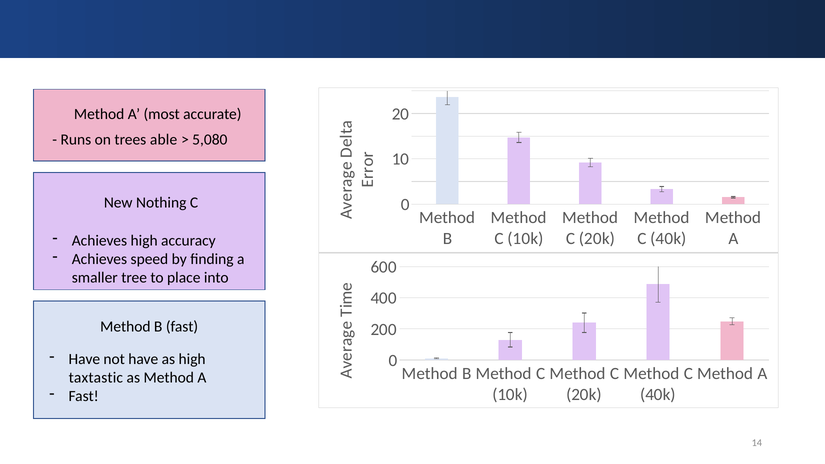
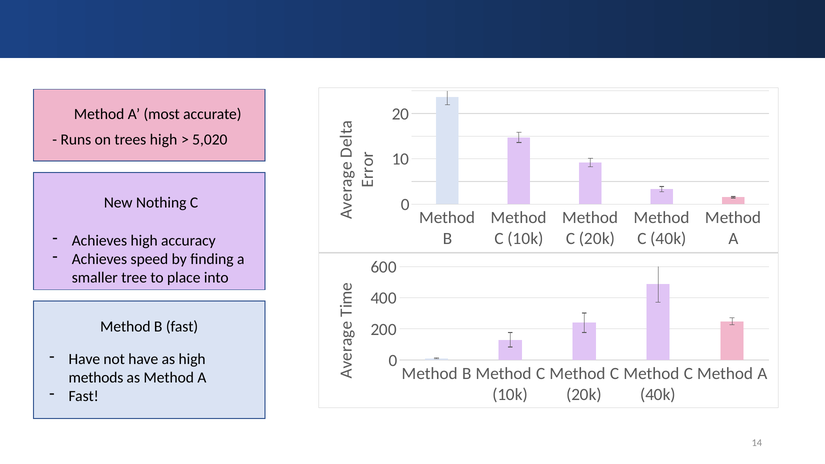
trees able: able -> high
5,080: 5,080 -> 5,020
taxtastic: taxtastic -> methods
